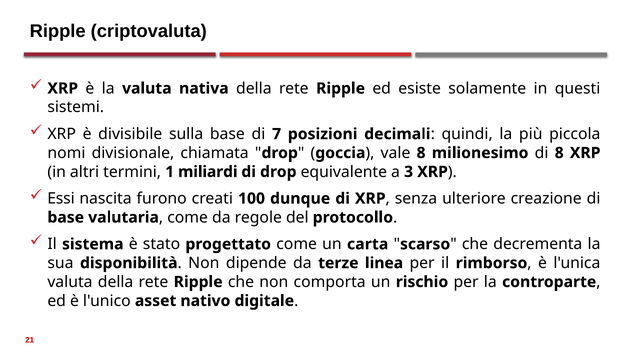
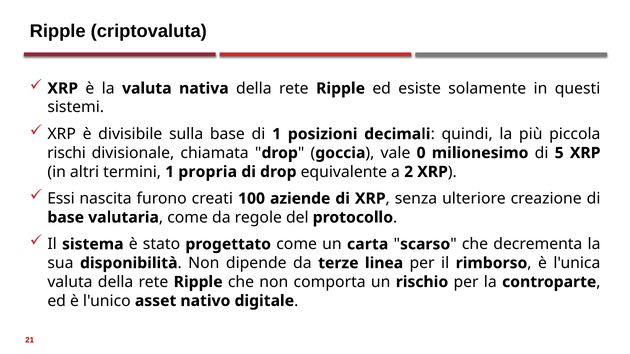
di 7: 7 -> 1
nomi: nomi -> rischi
vale 8: 8 -> 0
di 8: 8 -> 5
miliardi: miliardi -> propria
3: 3 -> 2
dunque: dunque -> aziende
